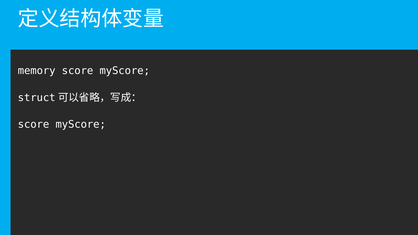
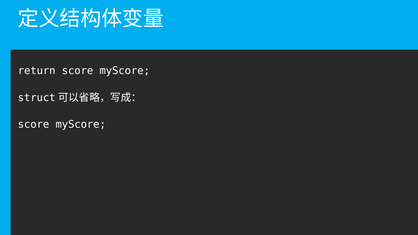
memory: memory -> return
